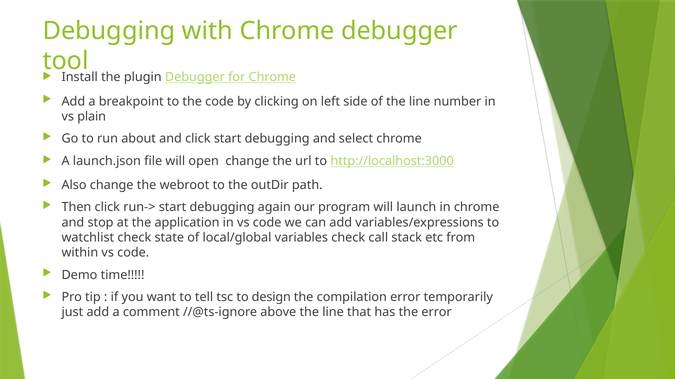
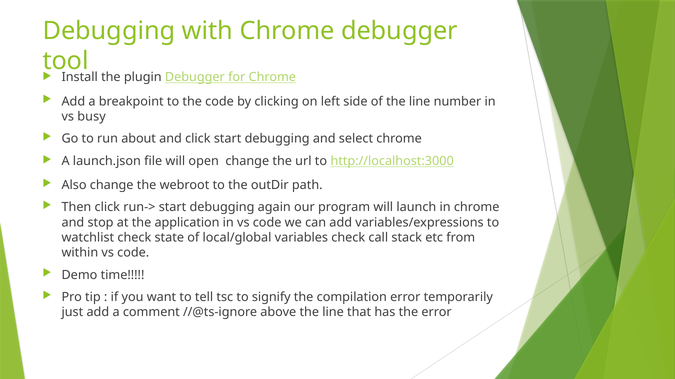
plain: plain -> busy
design: design -> signify
